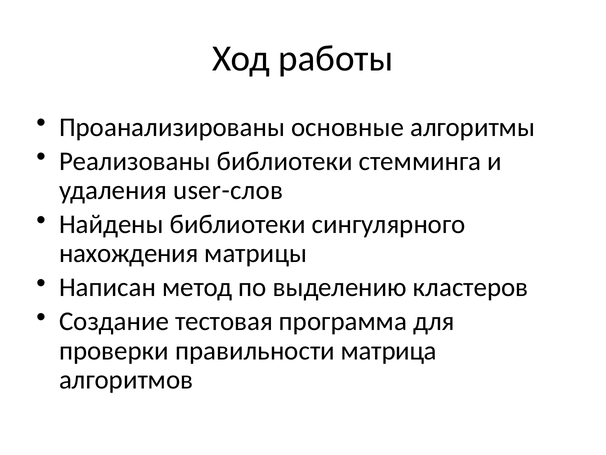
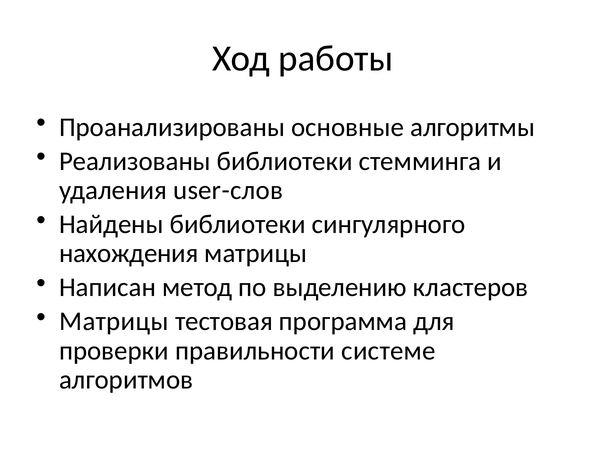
Создание at (114, 321): Создание -> Матрицы
матрица: матрица -> системе
